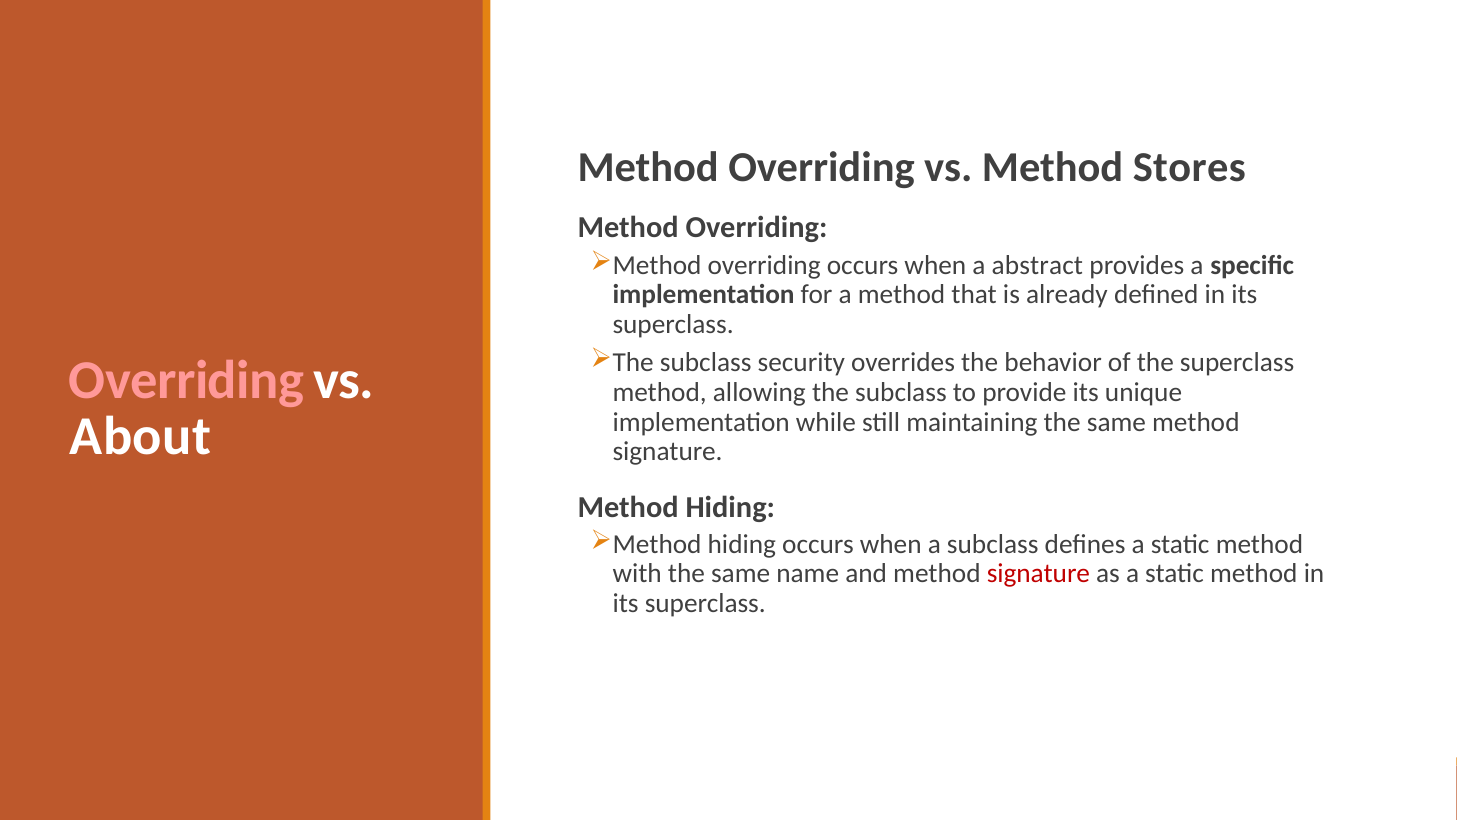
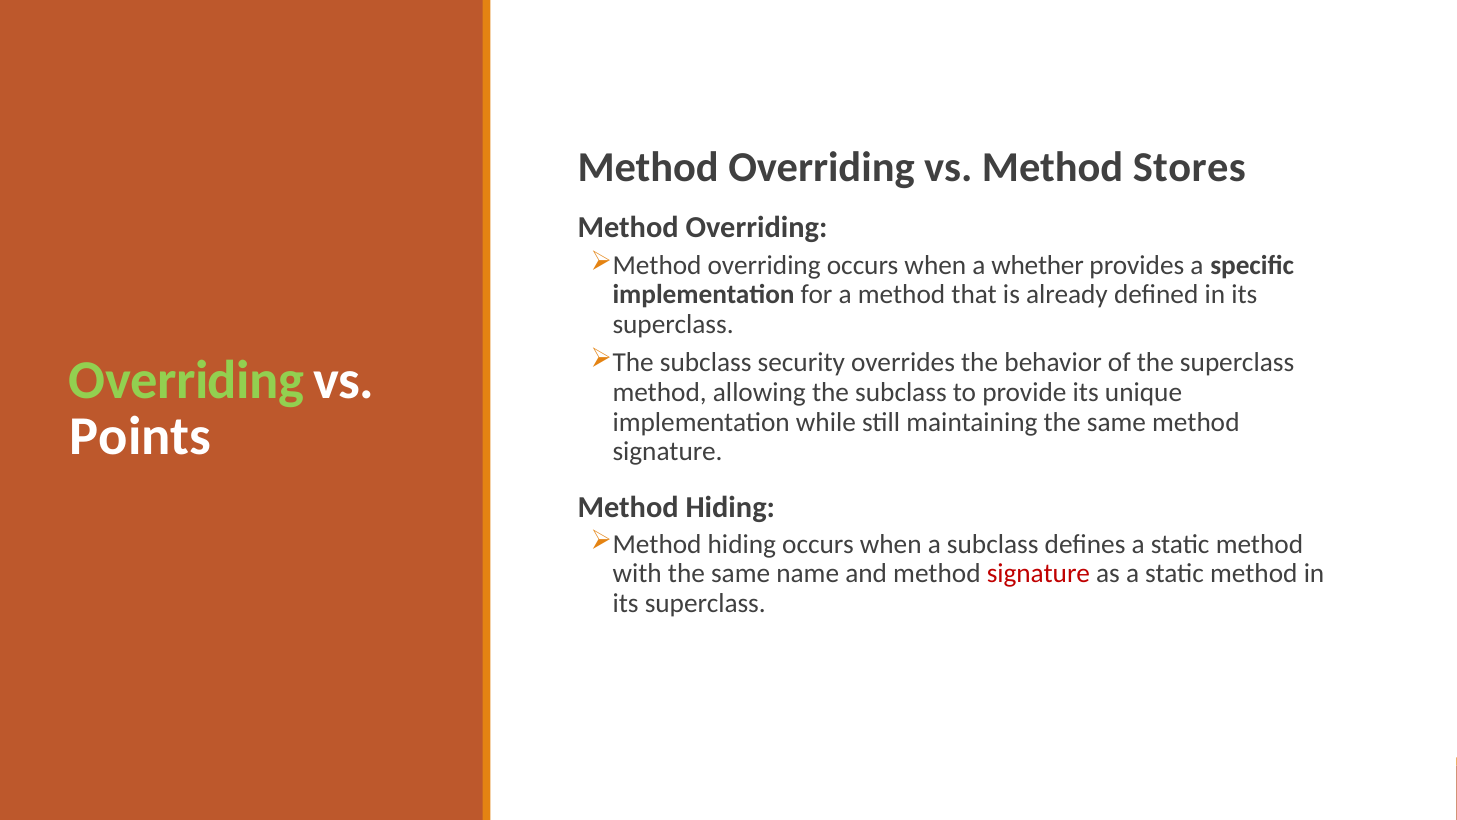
abstract: abstract -> whether
Overriding at (187, 381) colour: pink -> light green
About: About -> Points
